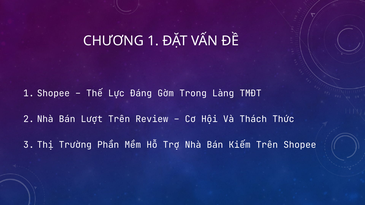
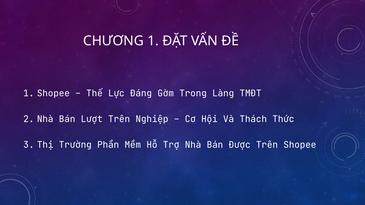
Review: Review -> Nghiệp
Kiếm: Kiếm -> Được
